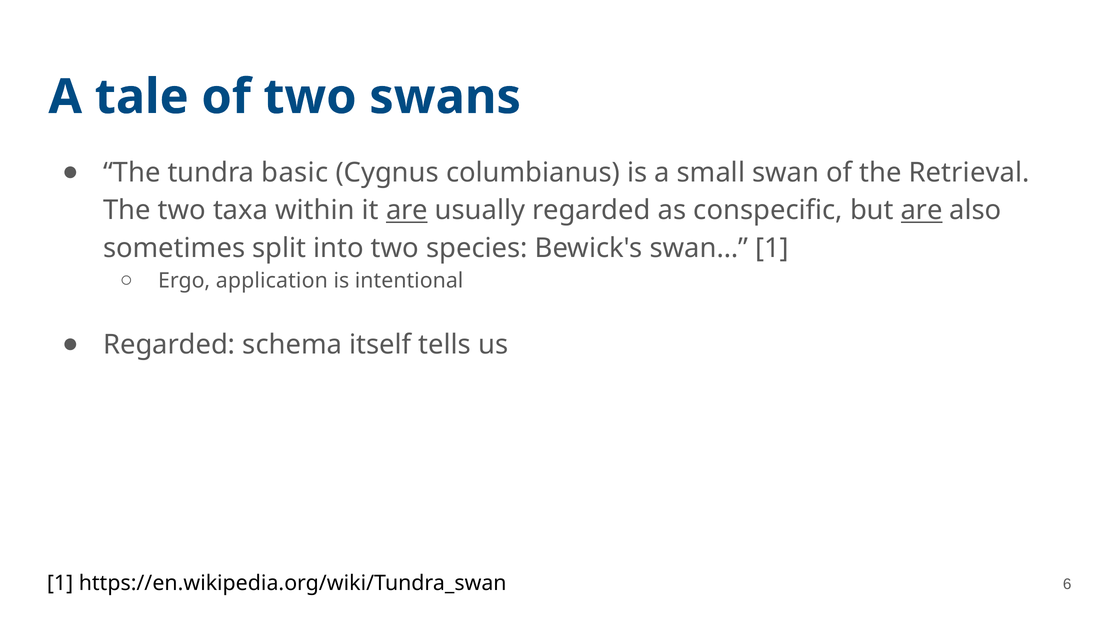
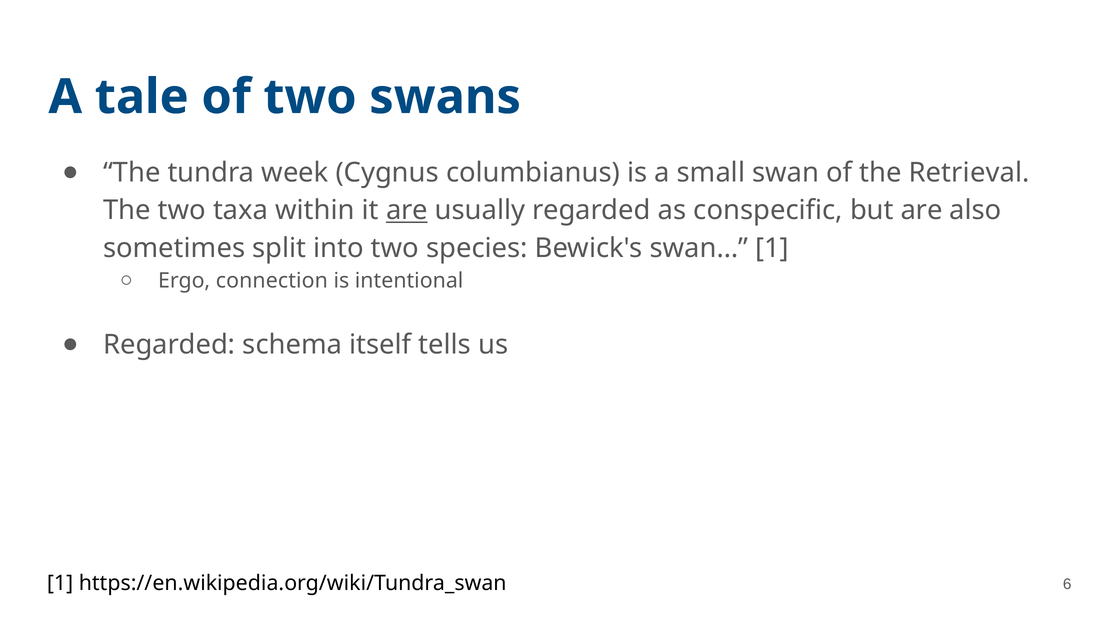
basic: basic -> week
are at (922, 210) underline: present -> none
application: application -> connection
